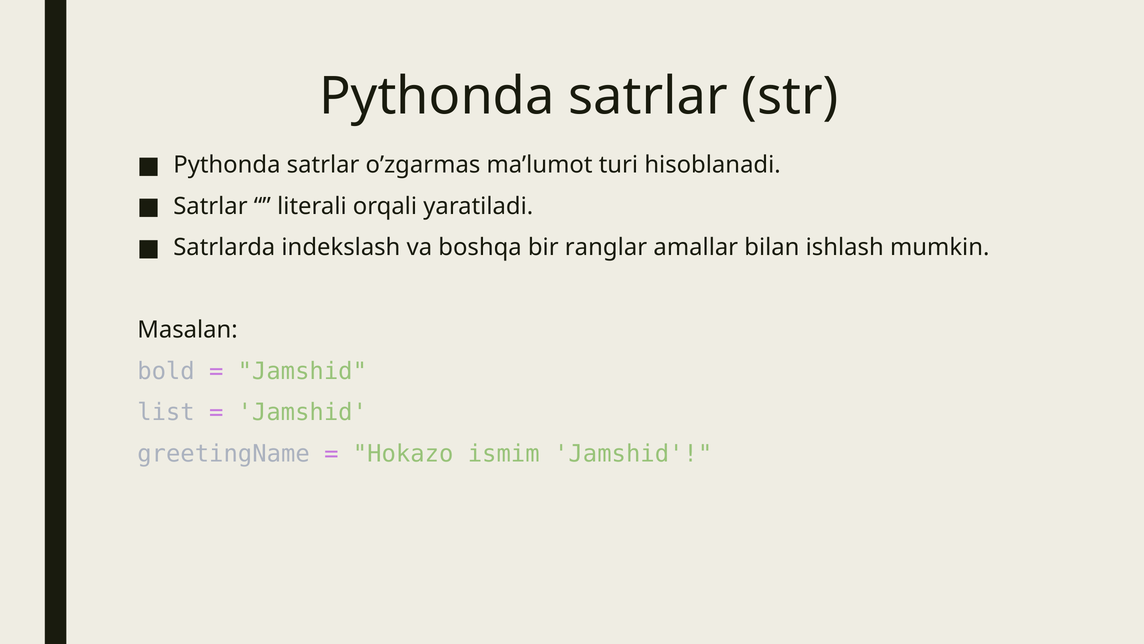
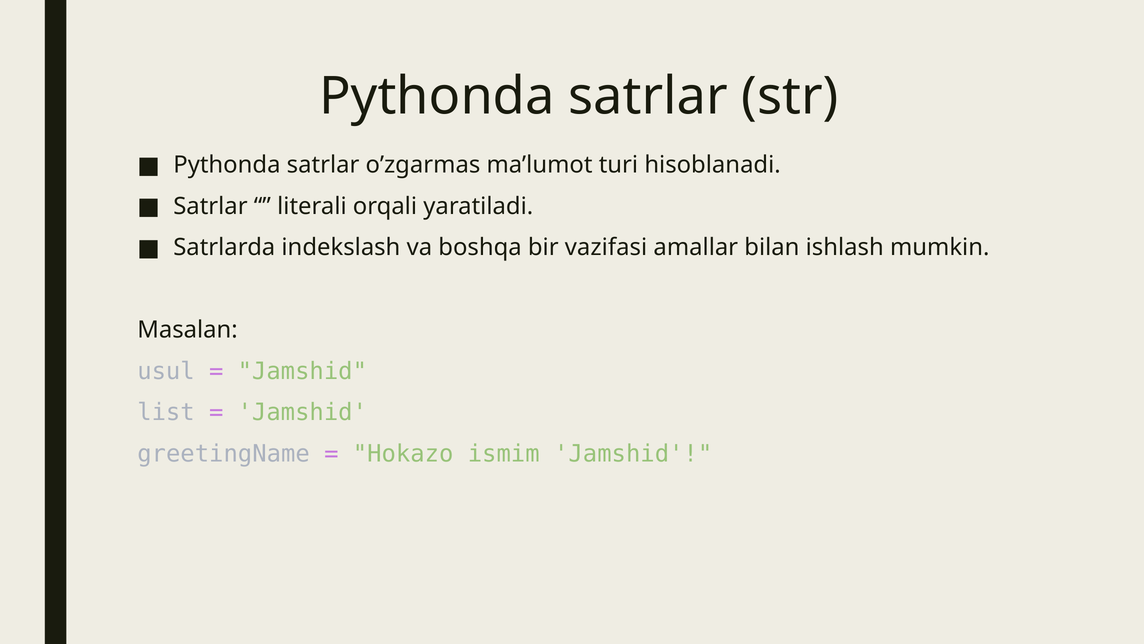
ranglar: ranglar -> vazifasi
bold: bold -> usul
